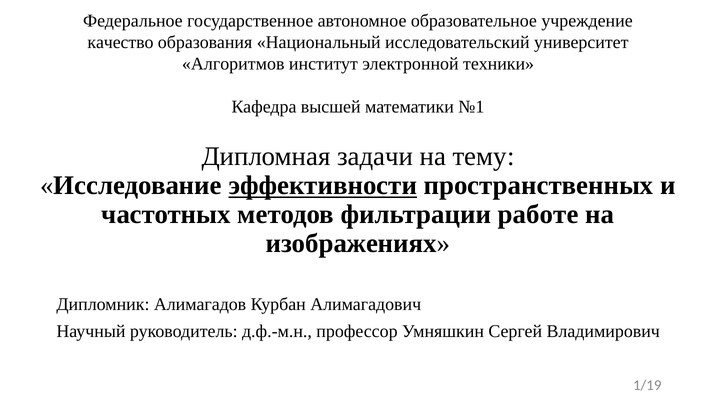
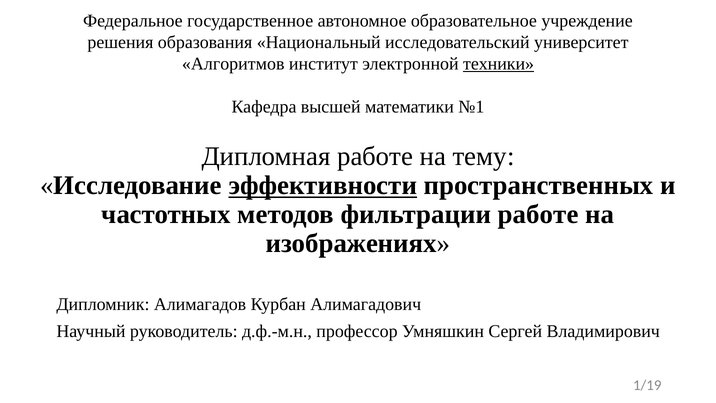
качество: качество -> решения
техники underline: none -> present
Дипломная задачи: задачи -> работе
